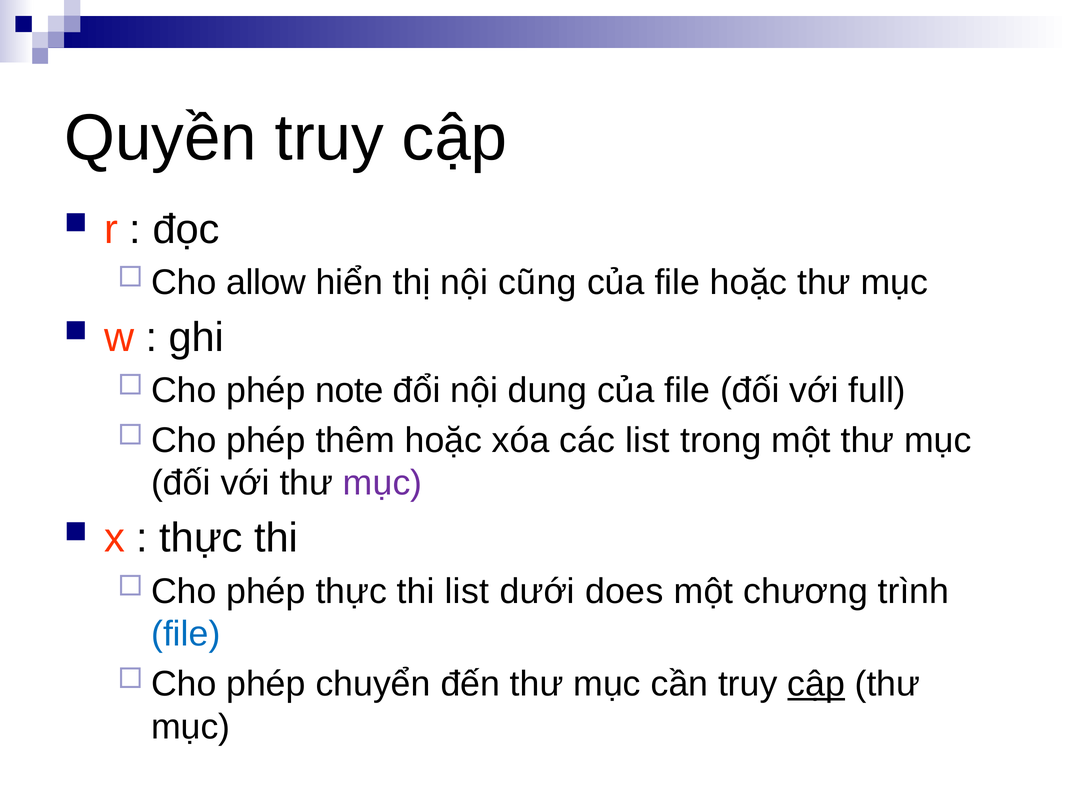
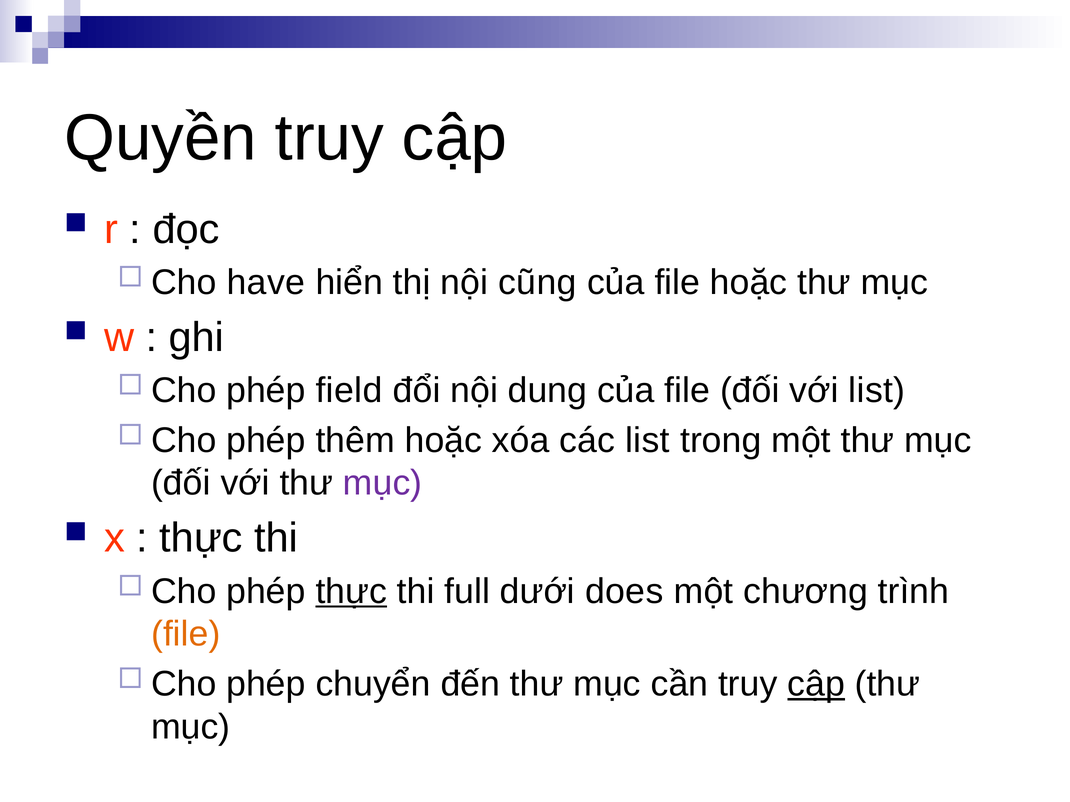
allow: allow -> have
note: note -> field
với full: full -> list
thực at (351, 592) underline: none -> present
thi list: list -> full
file at (186, 634) colour: blue -> orange
